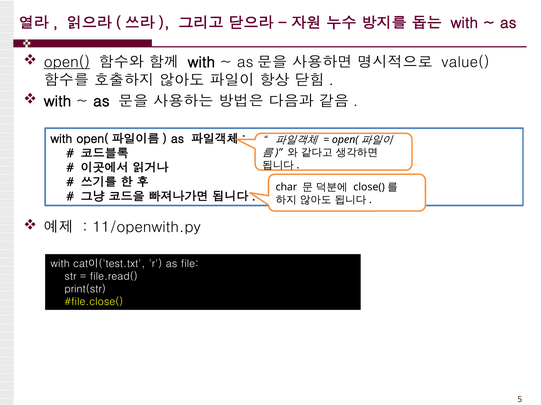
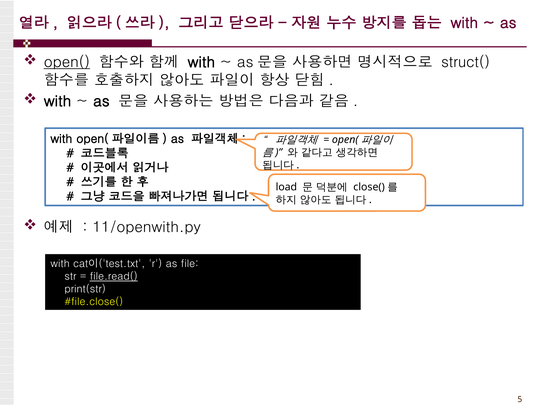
value(: value( -> struct(
char: char -> load
file.read( underline: none -> present
